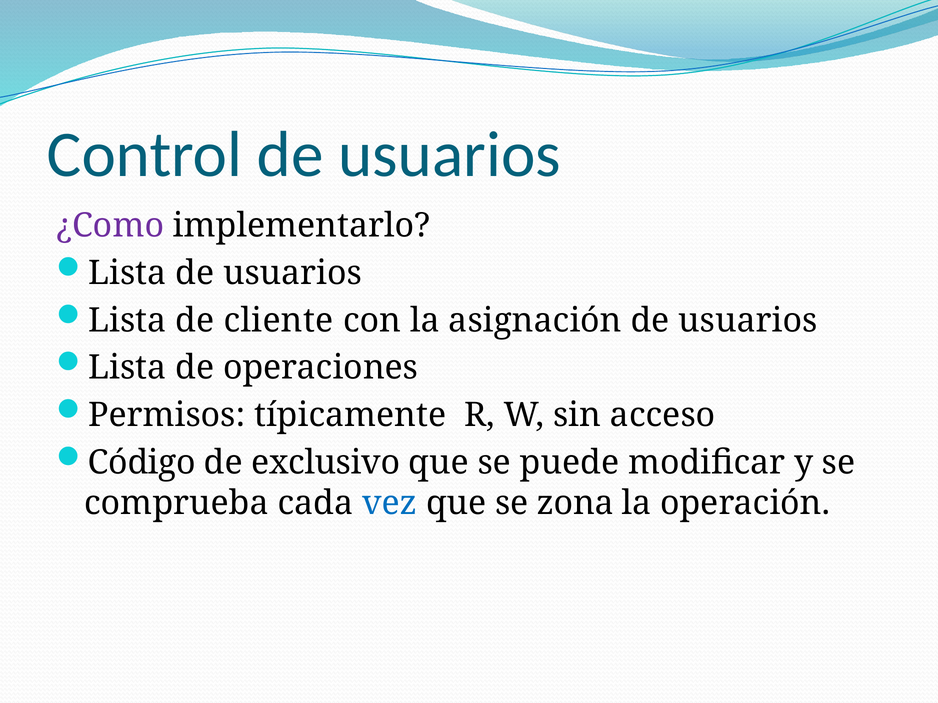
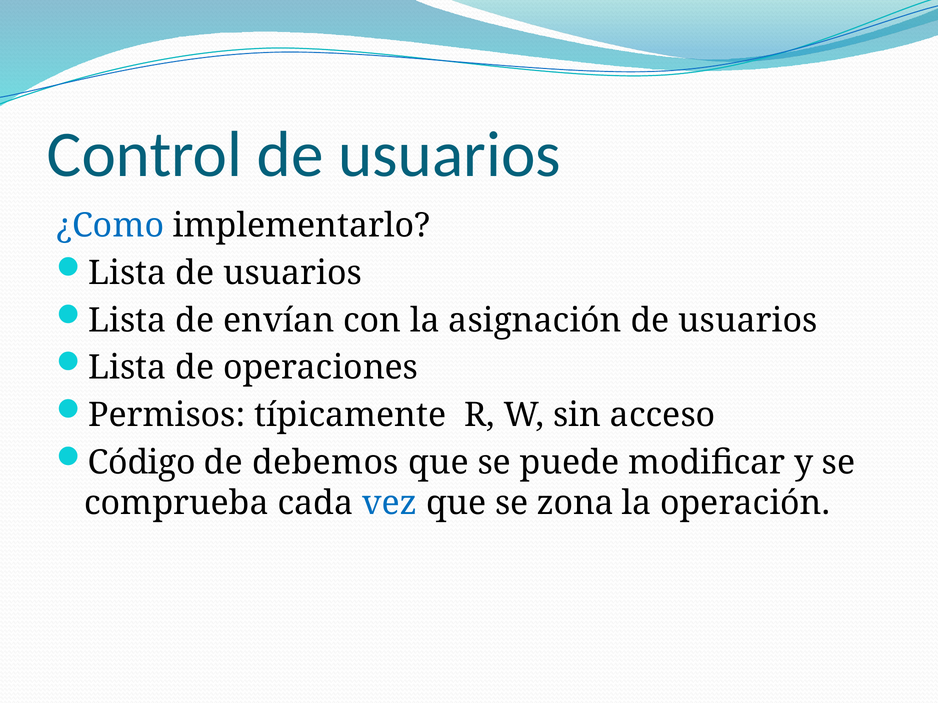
¿Como colour: purple -> blue
cliente: cliente -> envían
exclusivo: exclusivo -> debemos
